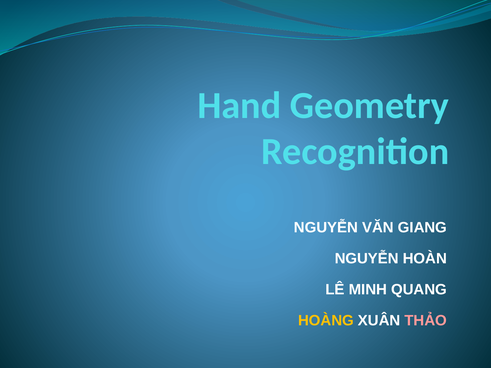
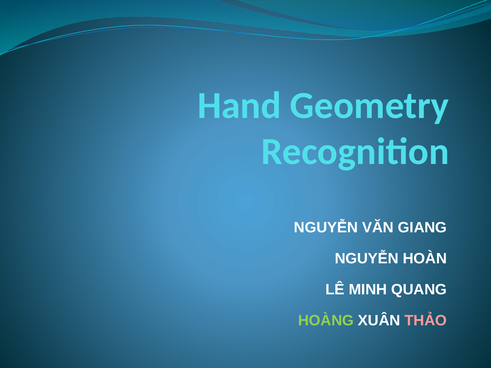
HOÀNG colour: yellow -> light green
